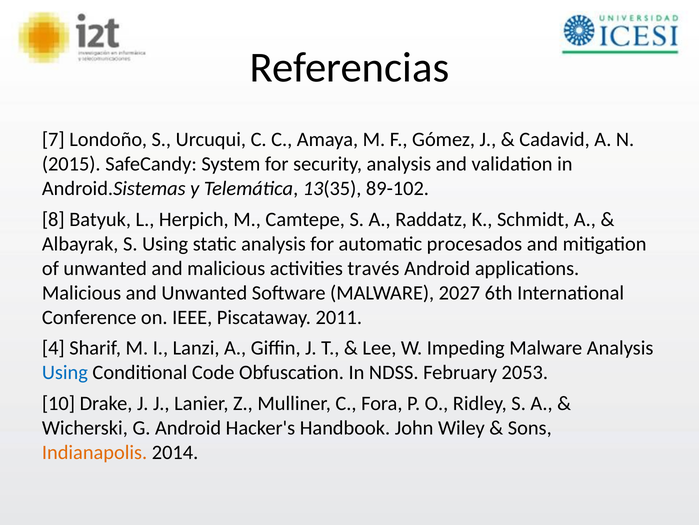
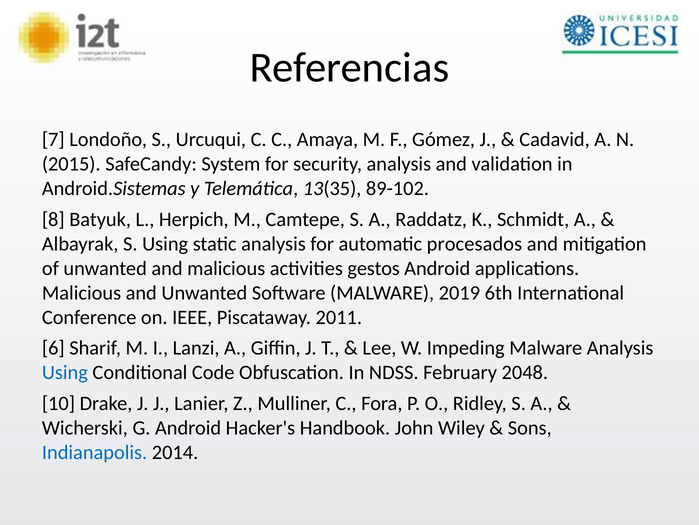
través: través -> gestos
2027: 2027 -> 2019
4: 4 -> 6
2053: 2053 -> 2048
Indianapolis colour: orange -> blue
